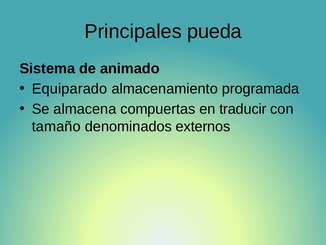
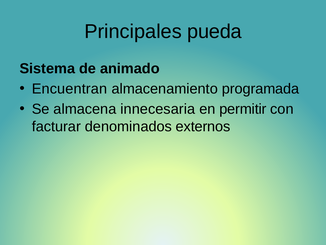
Equiparado: Equiparado -> Encuentran
compuertas: compuertas -> innecesaria
traducir: traducir -> permitir
tamaño: tamaño -> facturar
